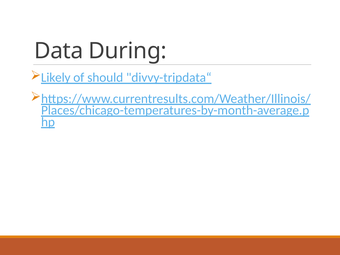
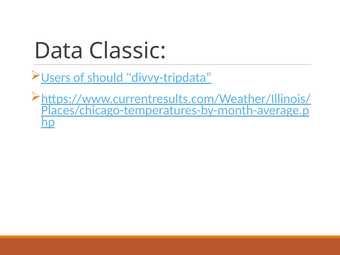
During: During -> Classic
Likely: Likely -> Users
